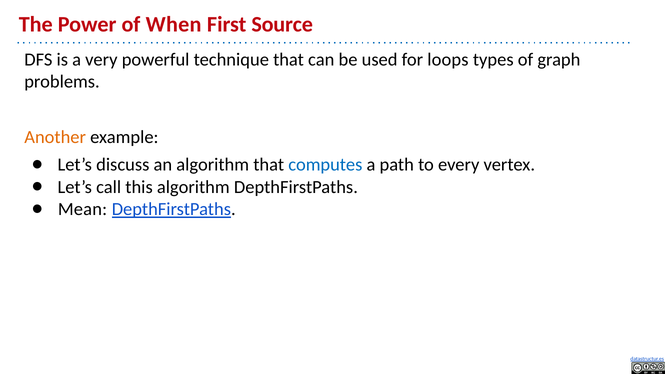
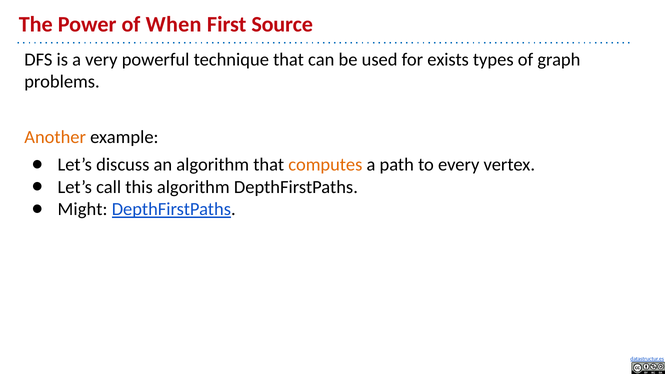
loops: loops -> exists
computes colour: blue -> orange
Mean: Mean -> Might
